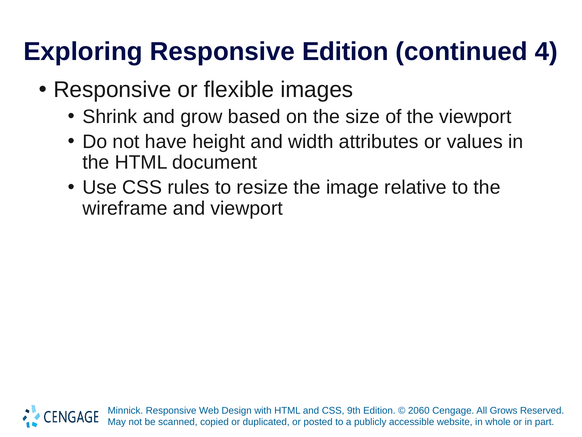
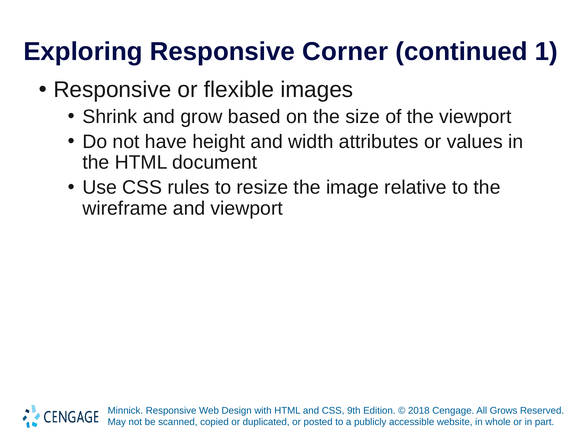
Responsive Edition: Edition -> Corner
4: 4 -> 1
2060: 2060 -> 2018
